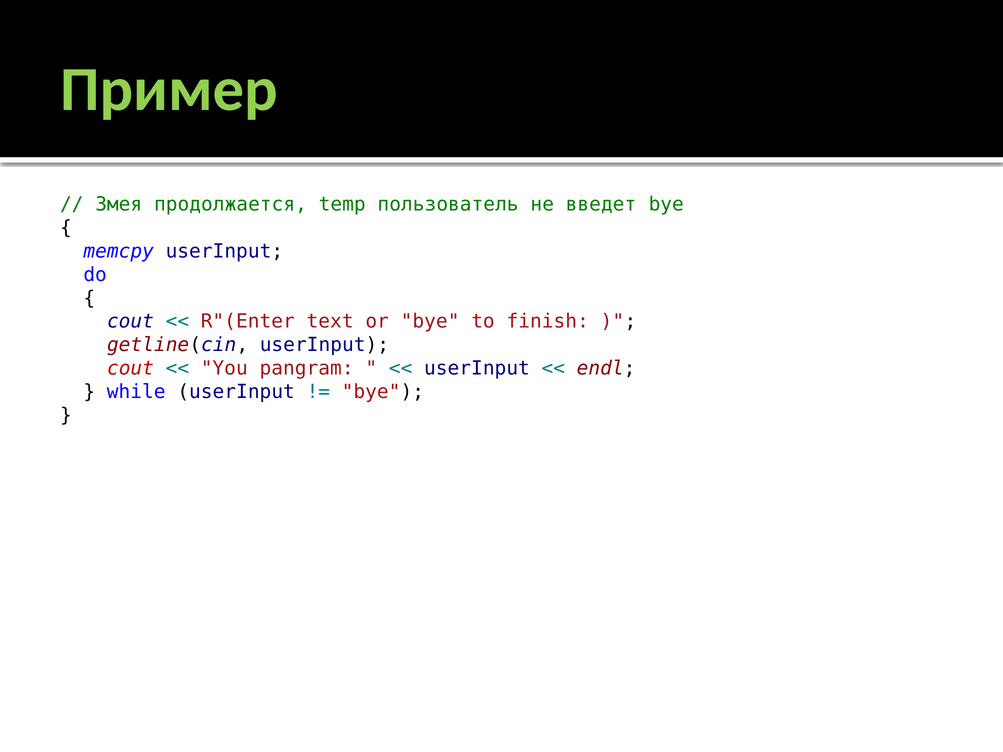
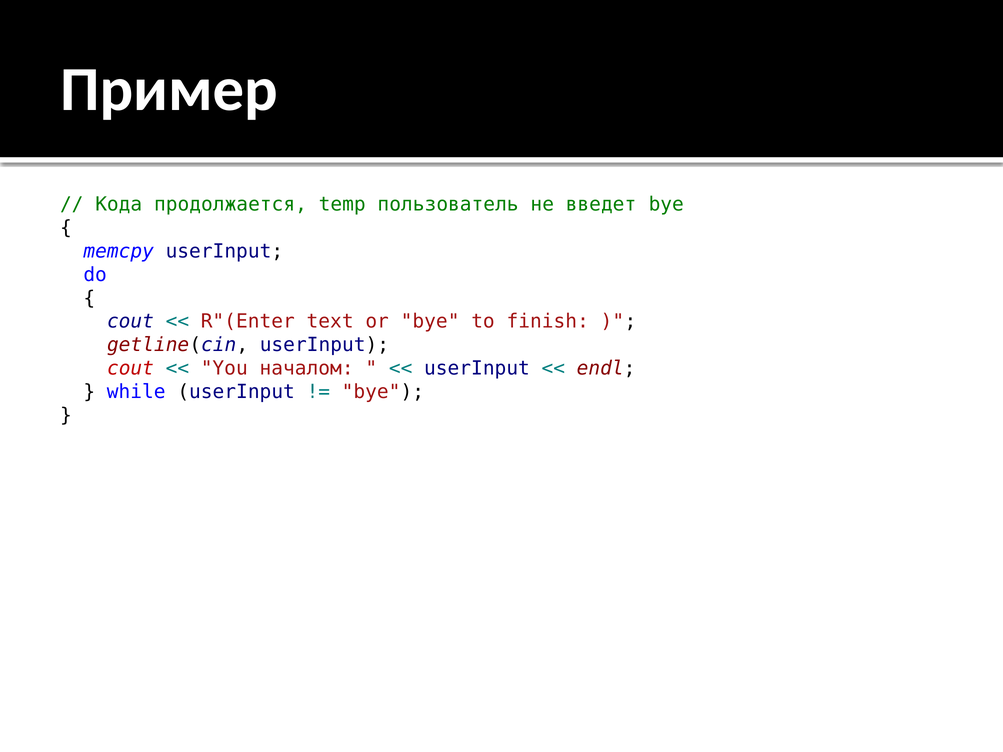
Пример colour: light green -> white
Змея: Змея -> Кода
pangram: pangram -> началом
